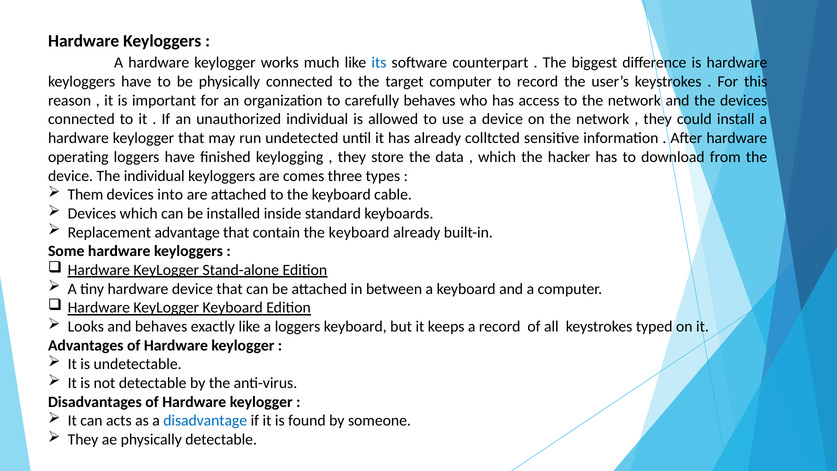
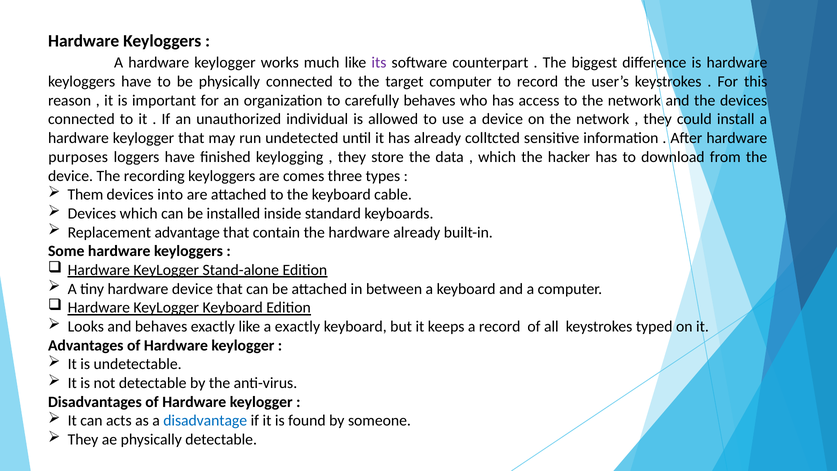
its colour: blue -> purple
operating: operating -> purposes
The individual: individual -> recording
contain the keyboard: keyboard -> hardware
a loggers: loggers -> exactly
